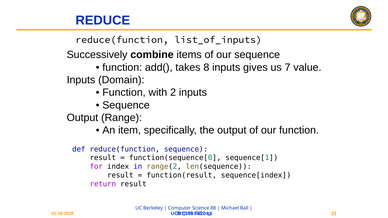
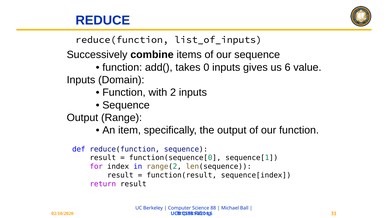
8: 8 -> 0
7: 7 -> 6
